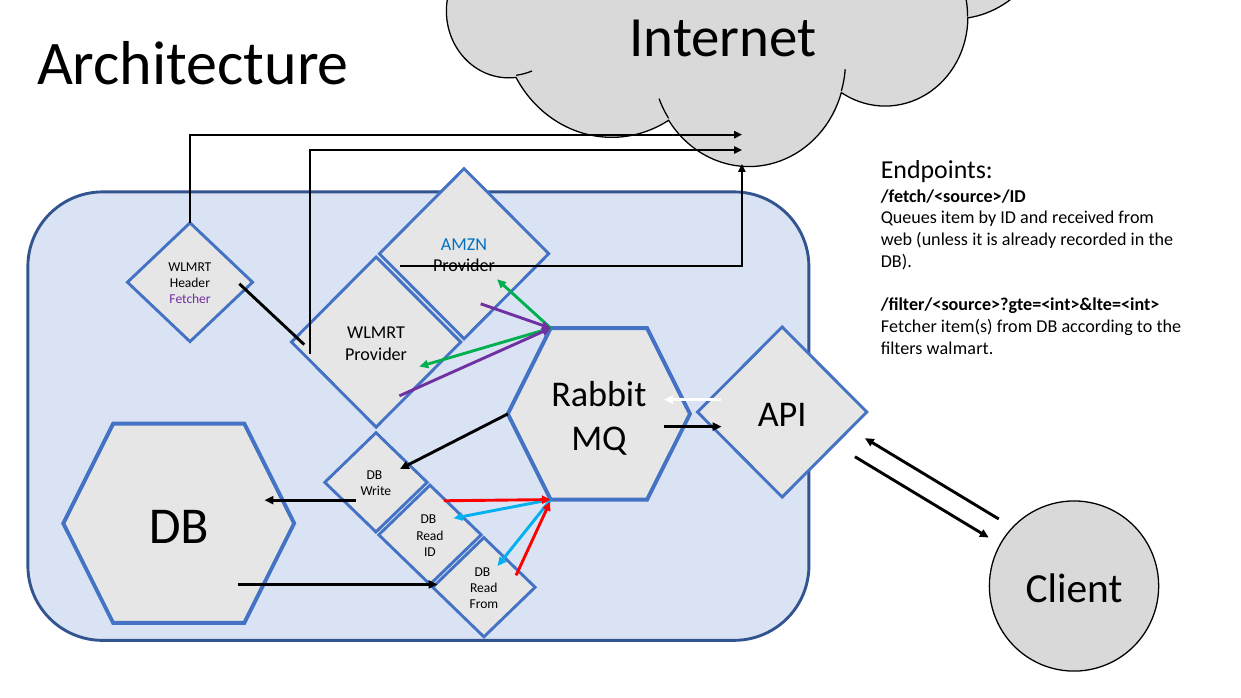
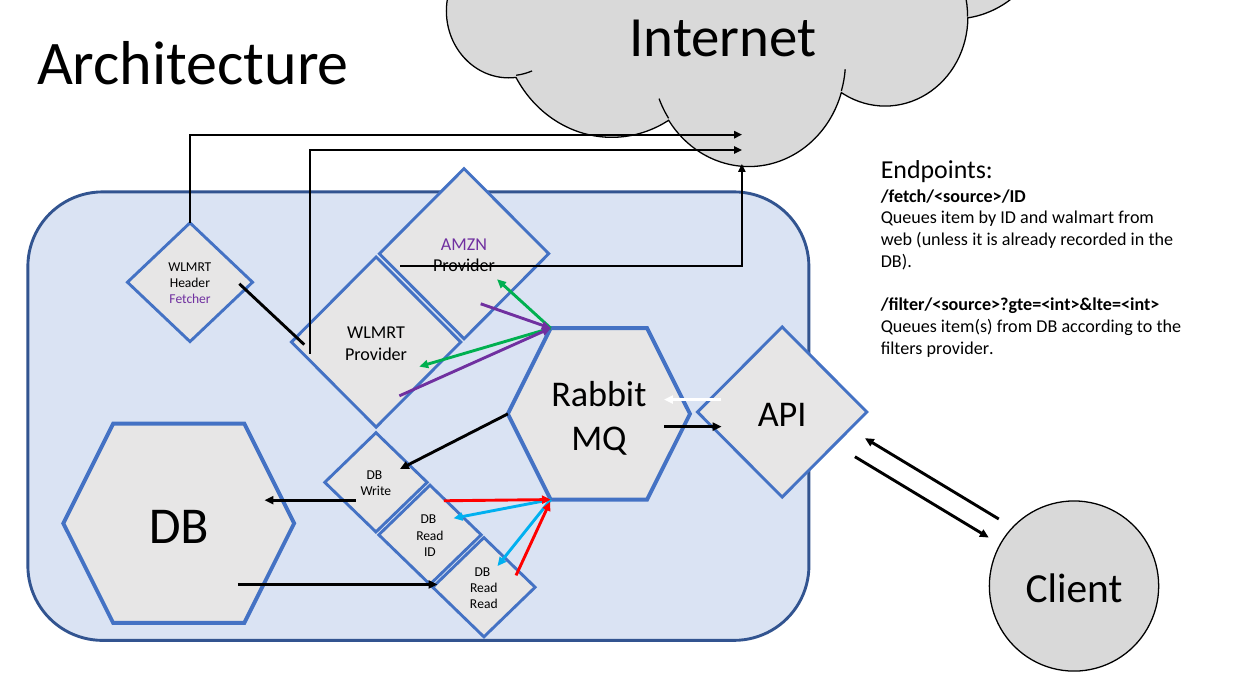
received: received -> walmart
AMZN colour: blue -> purple
Fetcher at (909, 327): Fetcher -> Queues
filters walmart: walmart -> provider
From at (484, 605): From -> Read
